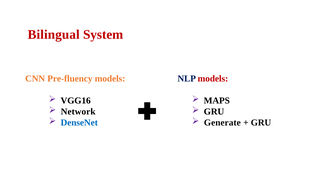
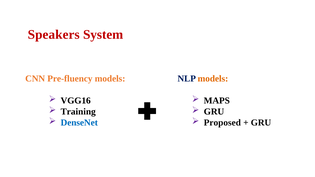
Bilingual: Bilingual -> Speakers
models at (213, 79) colour: red -> orange
Network: Network -> Training
Generate: Generate -> Proposed
